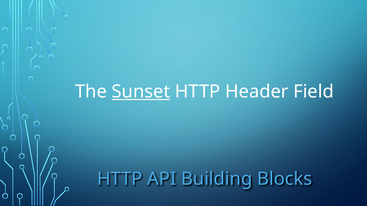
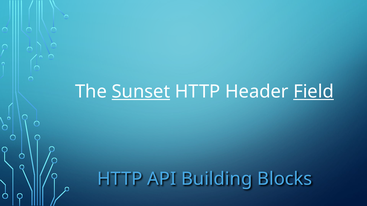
Field underline: none -> present
